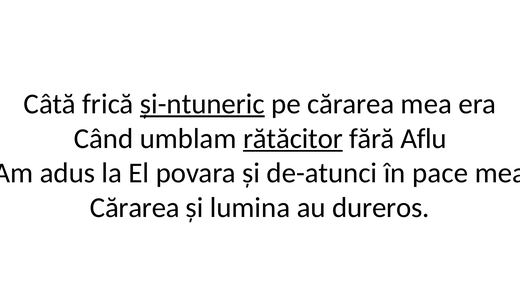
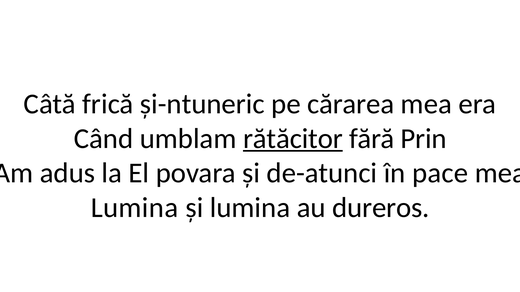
și-ntuneric underline: present -> none
Aflu: Aflu -> Prin
Cărarea at (135, 208): Cărarea -> Lumina
